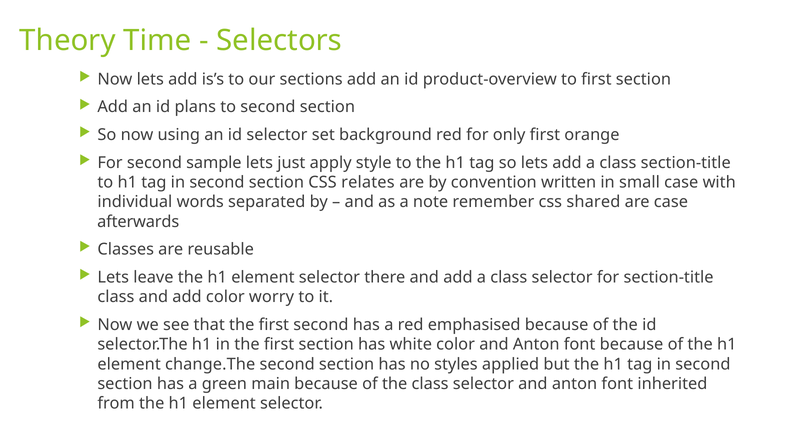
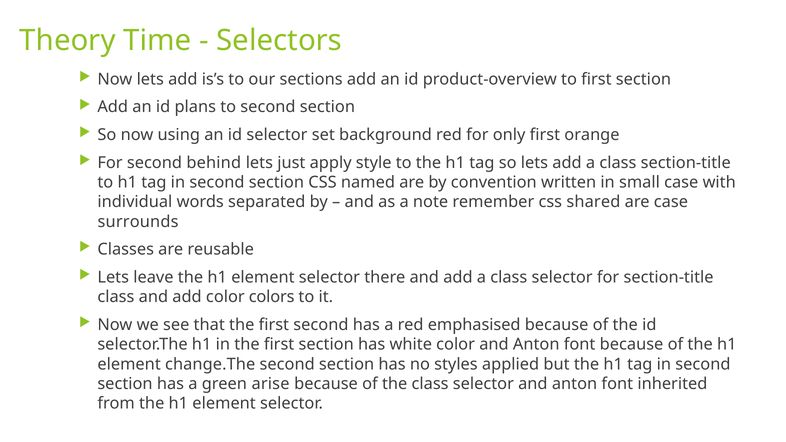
sample: sample -> behind
relates: relates -> named
afterwards: afterwards -> surrounds
worry: worry -> colors
main: main -> arise
